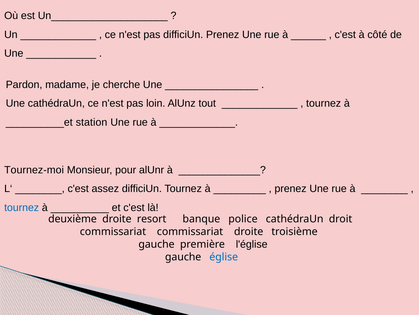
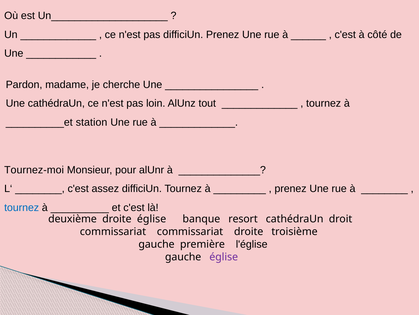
droite resort: resort -> église
police: police -> resort
église at (224, 256) colour: blue -> purple
